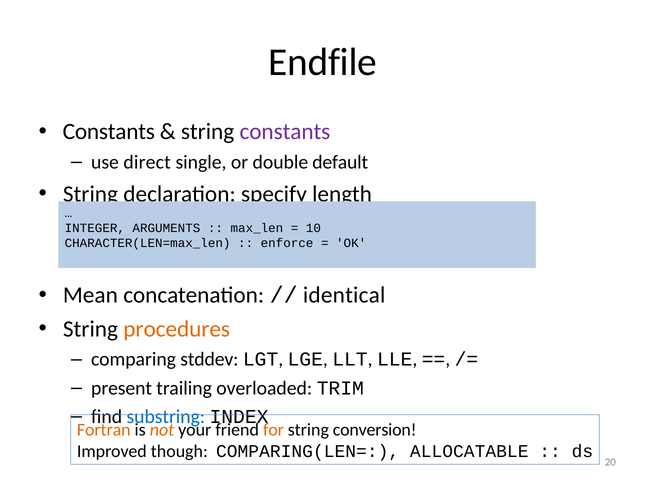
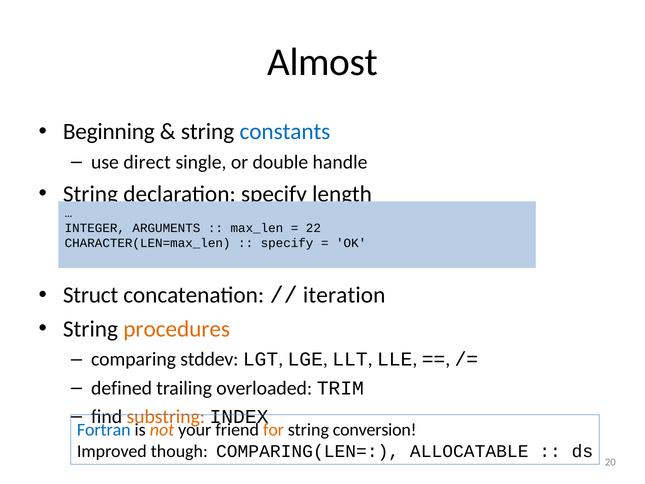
Endfile: Endfile -> Almost
Constants at (109, 132): Constants -> Beginning
constants at (285, 132) colour: purple -> blue
default: default -> handle
10: 10 -> 22
enforce at (287, 243): enforce -> specify
Mean: Mean -> Struct
identical: identical -> iteration
present: present -> defined
substring colour: blue -> orange
Fortran colour: orange -> blue
